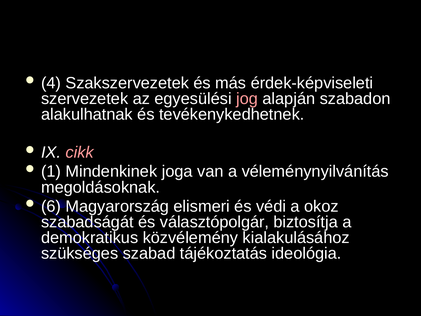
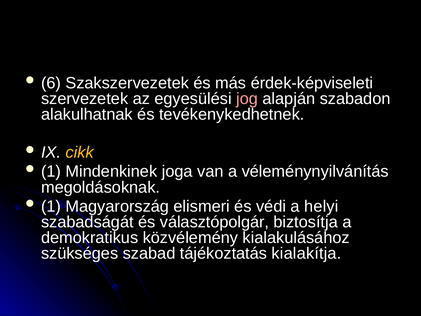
4: 4 -> 6
cikk colour: pink -> yellow
6 at (51, 206): 6 -> 1
okoz: okoz -> helyi
ideológia: ideológia -> kialakítja
